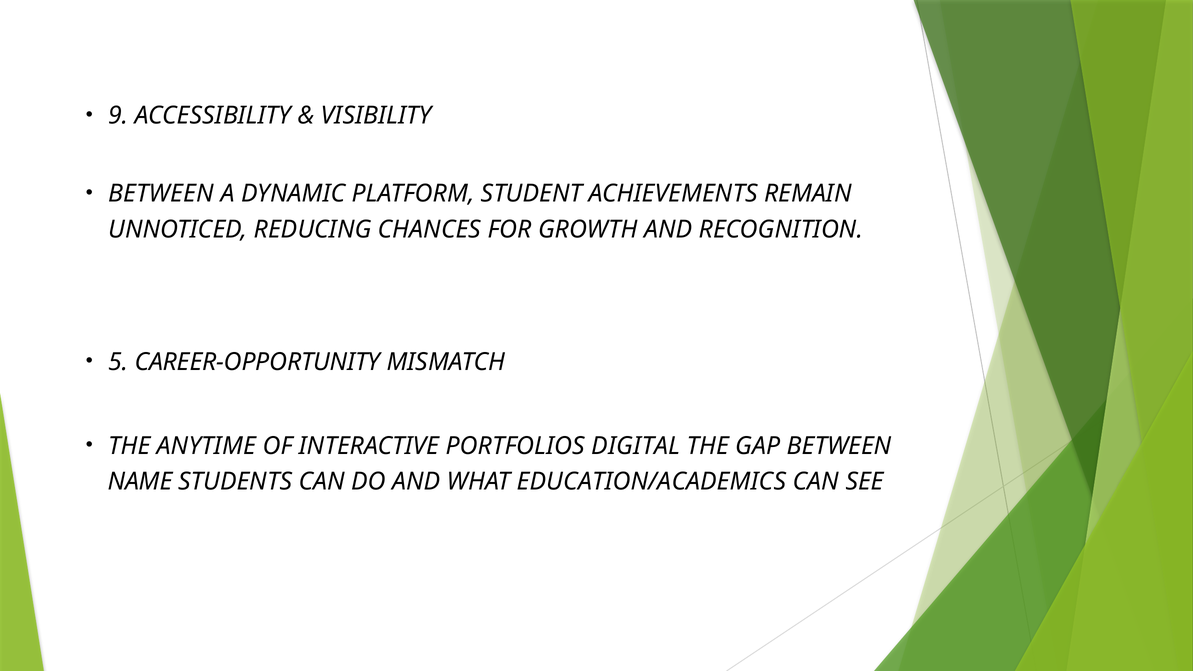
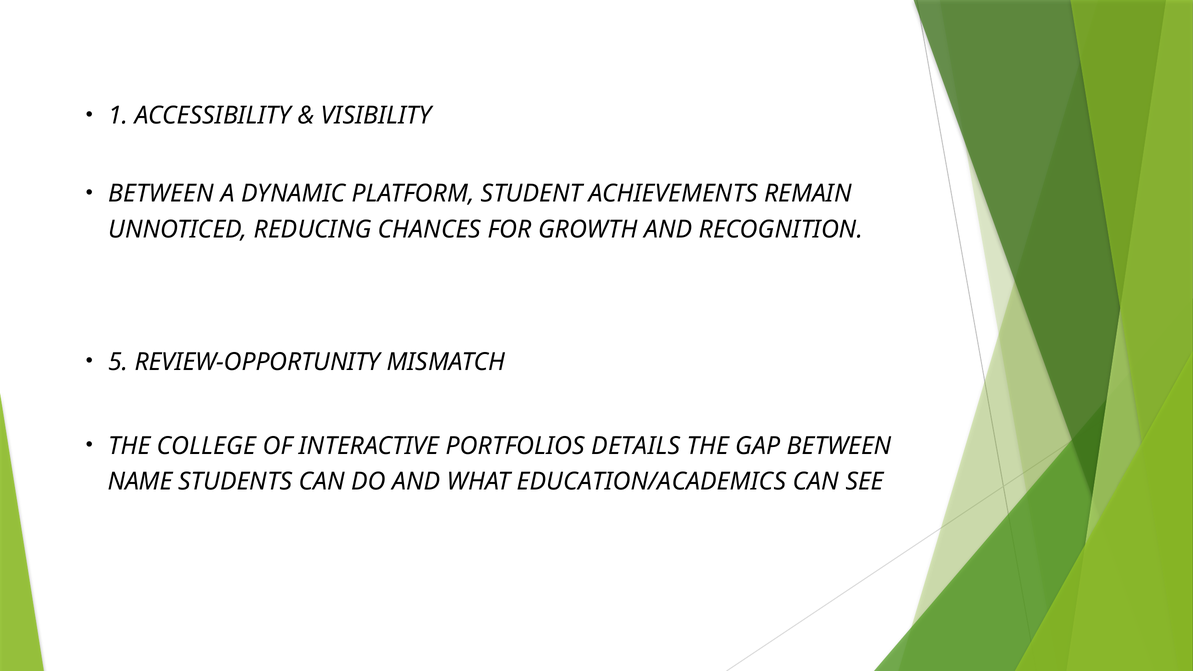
9: 9 -> 1
CAREER-OPPORTUNITY: CAREER-OPPORTUNITY -> REVIEW-OPPORTUNITY
ANYTIME: ANYTIME -> COLLEGE
DIGITAL: DIGITAL -> DETAILS
